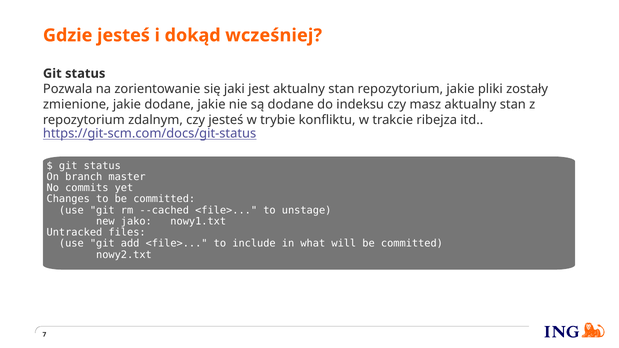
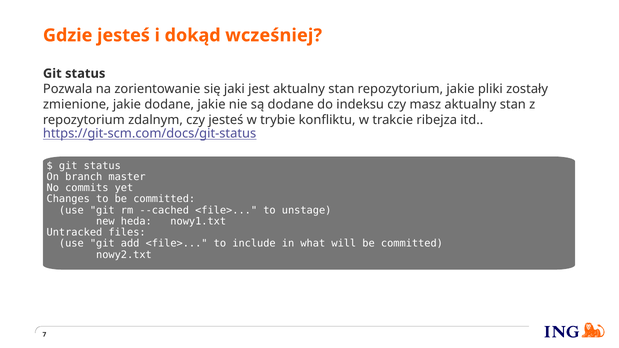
jako: jako -> heda
